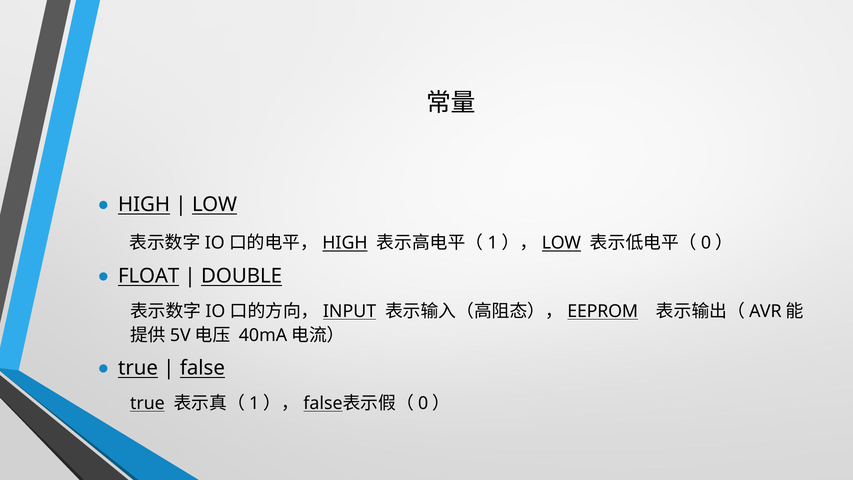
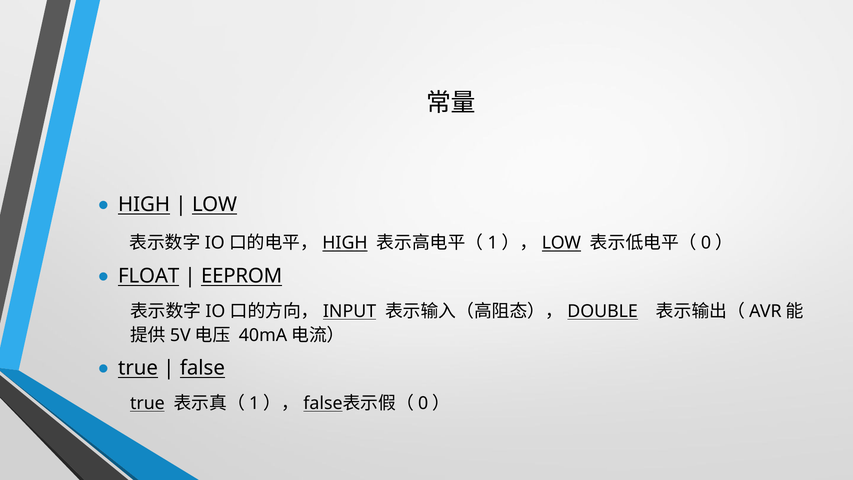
DOUBLE: DOUBLE -> EEPROM
EEPROM: EEPROM -> DOUBLE
